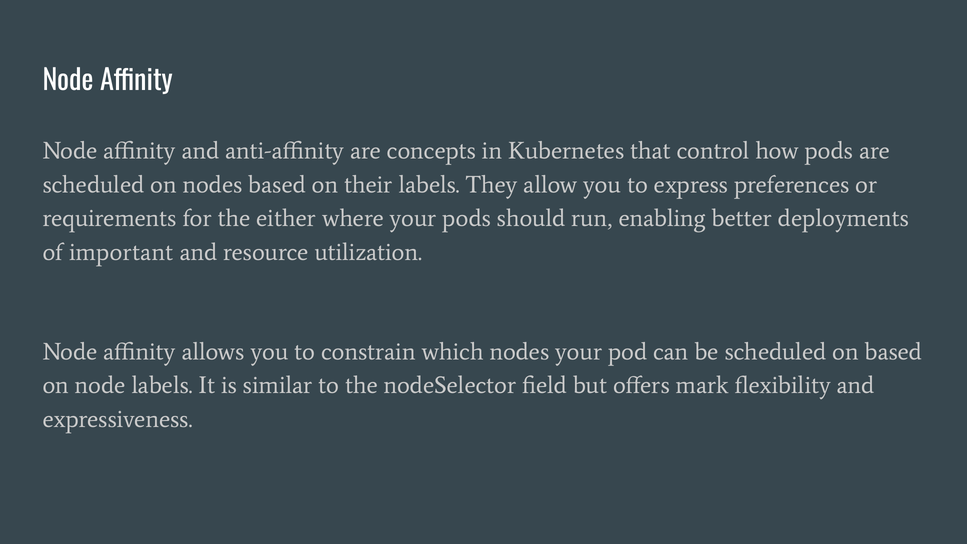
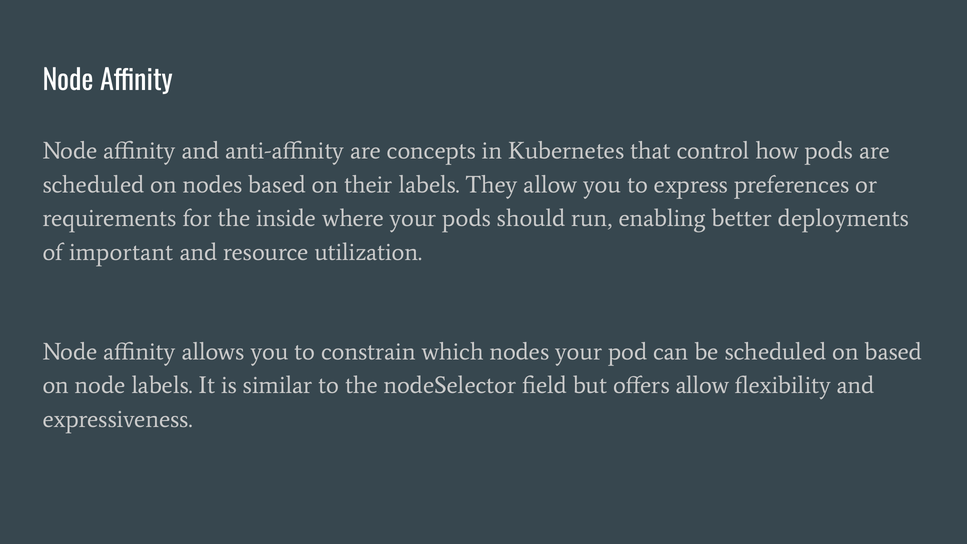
either: either -> inside
offers mark: mark -> allow
